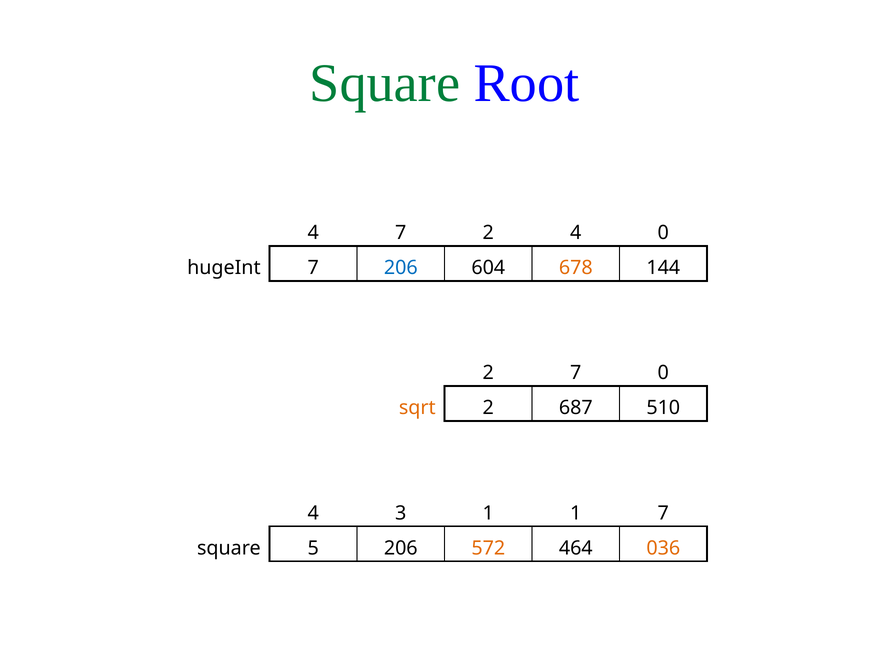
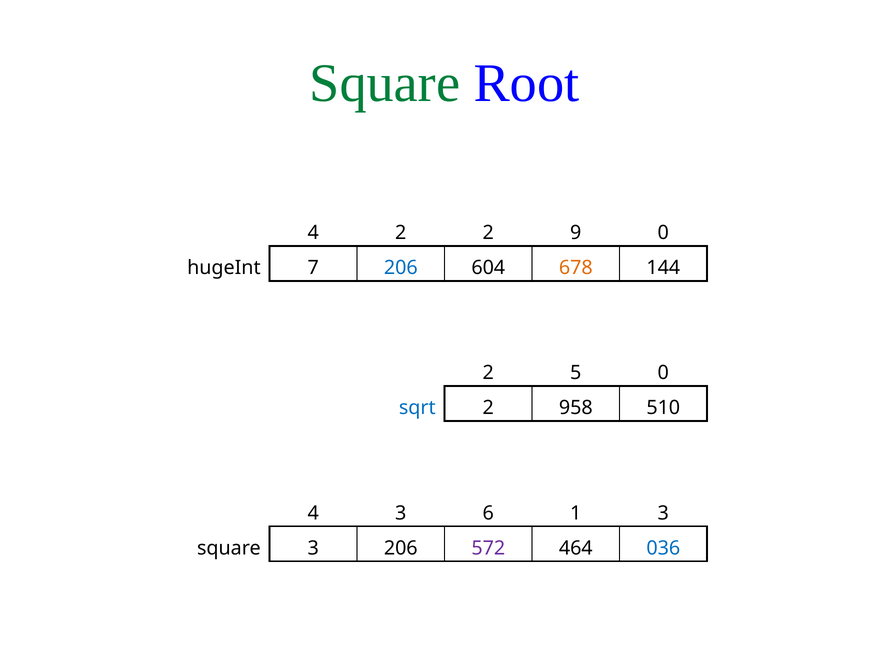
4 7: 7 -> 2
2 4: 4 -> 9
2 7: 7 -> 5
sqrt colour: orange -> blue
687: 687 -> 958
3 1: 1 -> 6
1 7: 7 -> 3
square 5: 5 -> 3
572 colour: orange -> purple
036 colour: orange -> blue
